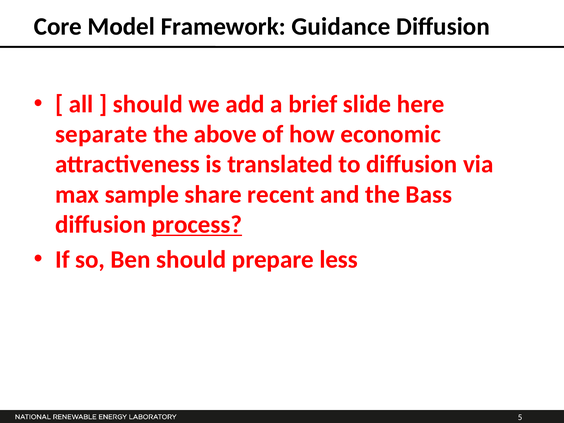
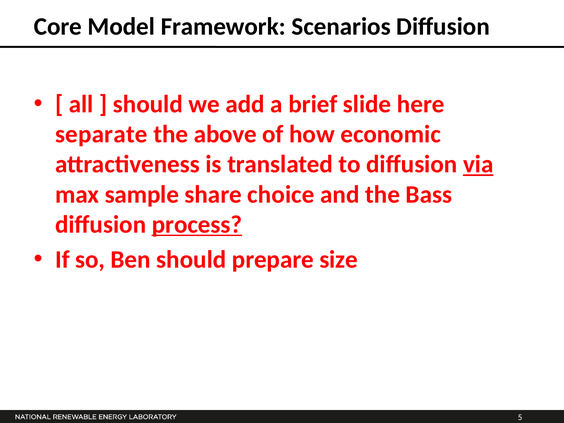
Guidance: Guidance -> Scenarios
via underline: none -> present
recent: recent -> choice
less: less -> size
